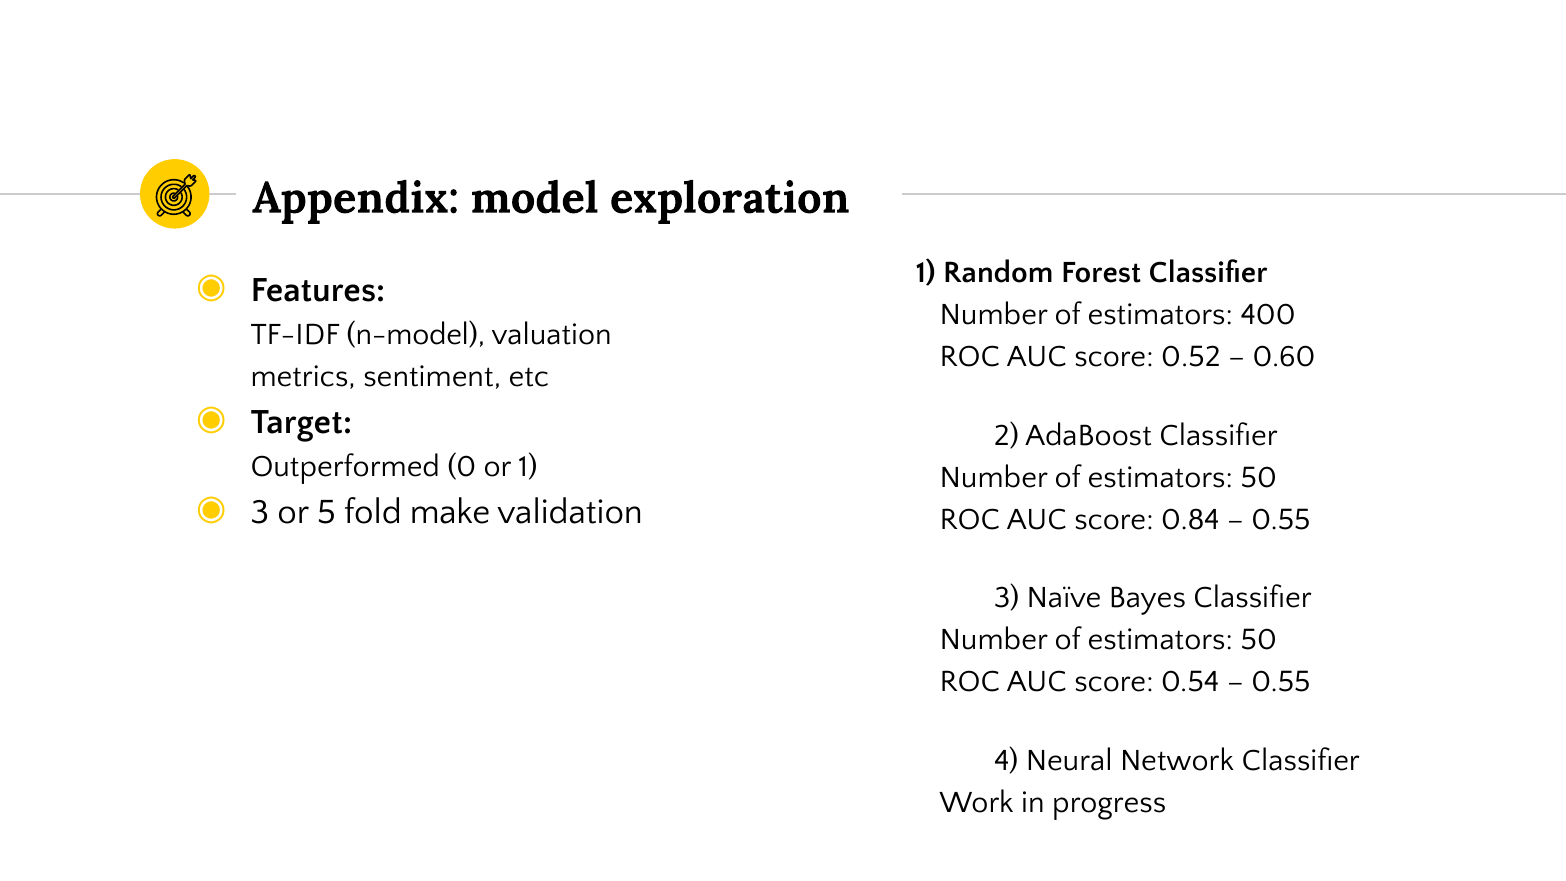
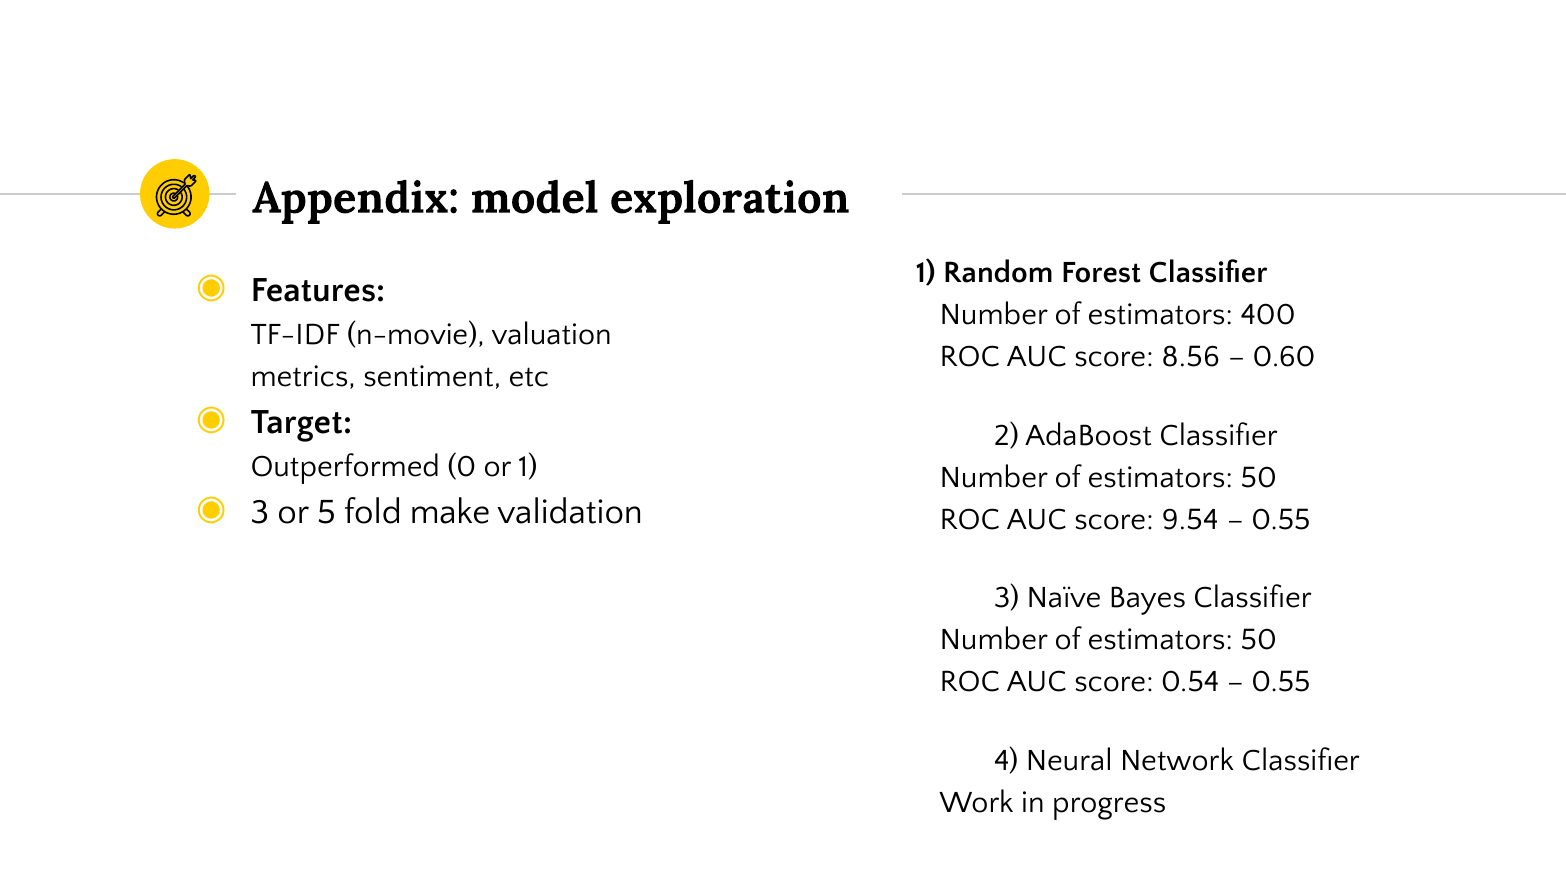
n-model: n-model -> n-movie
0.52: 0.52 -> 8.56
0.84: 0.84 -> 9.54
